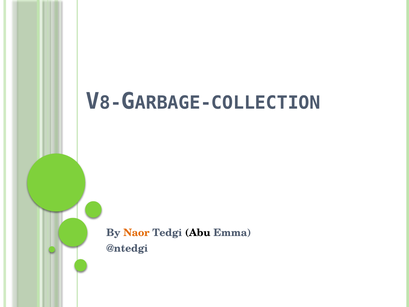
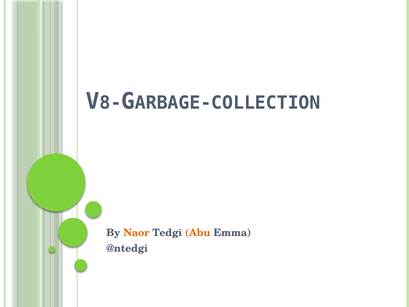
Abu colour: black -> orange
